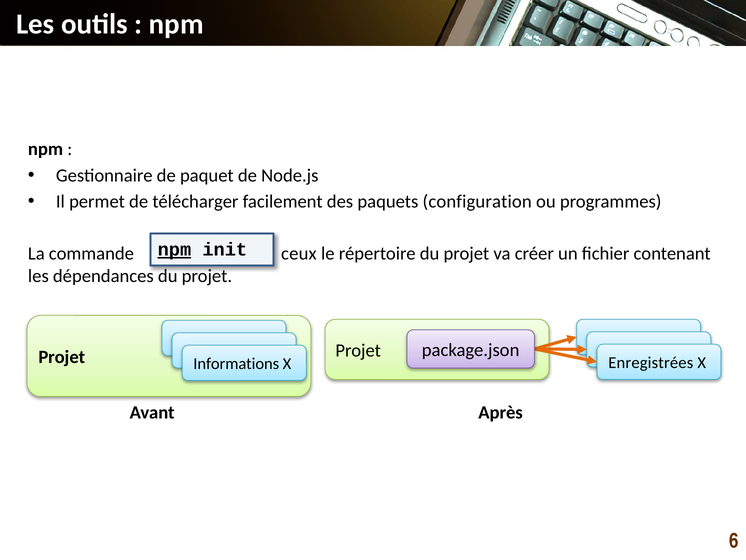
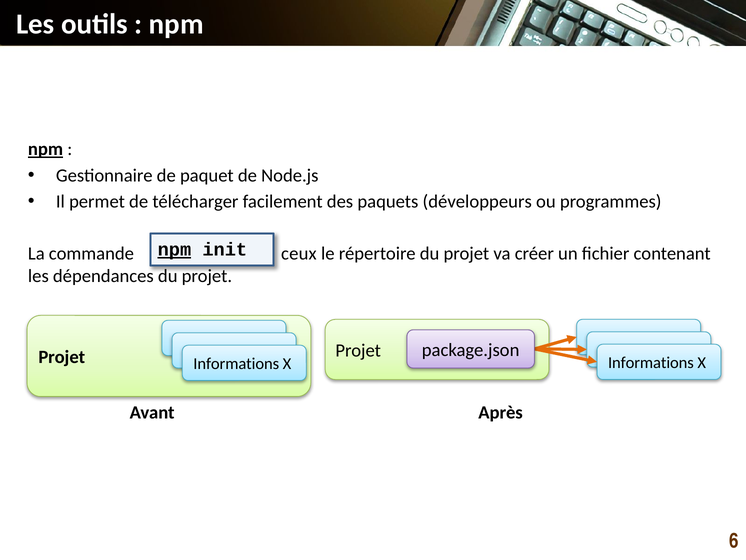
npm at (46, 149) underline: none -> present
configuration: configuration -> développeurs
Enregistrées at (651, 363): Enregistrées -> Informations
